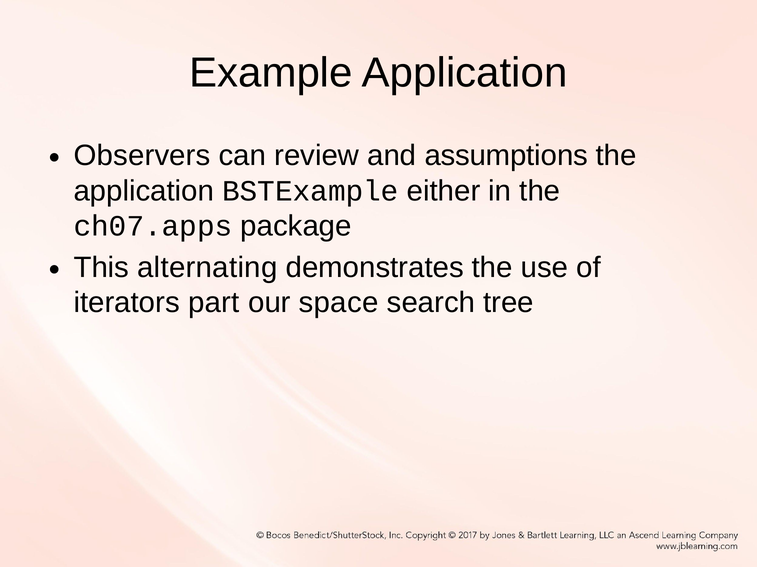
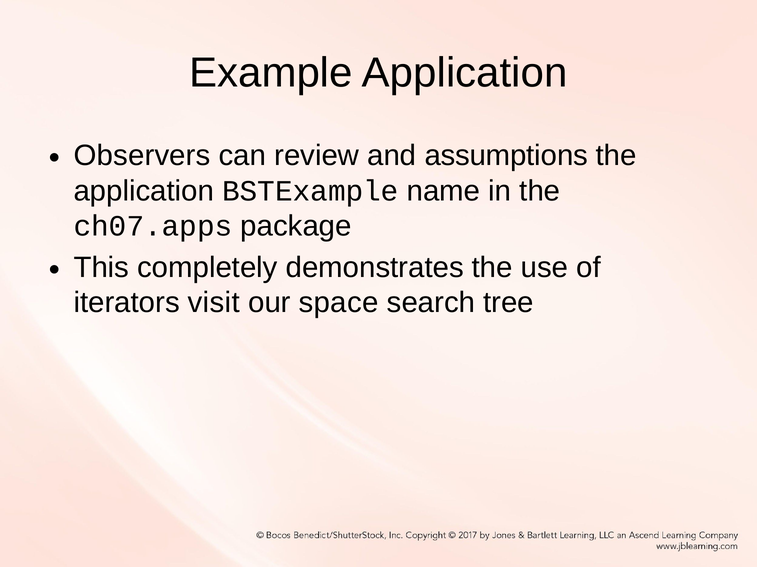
either: either -> name
alternating: alternating -> completely
part: part -> visit
